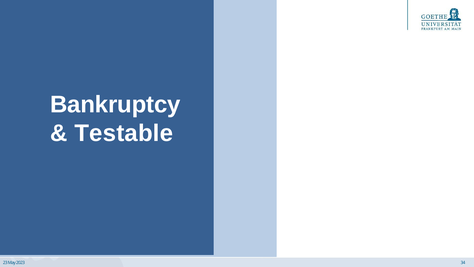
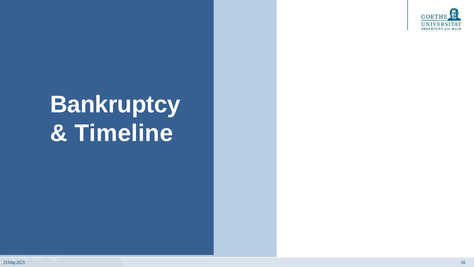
Testable: Testable -> Timeline
